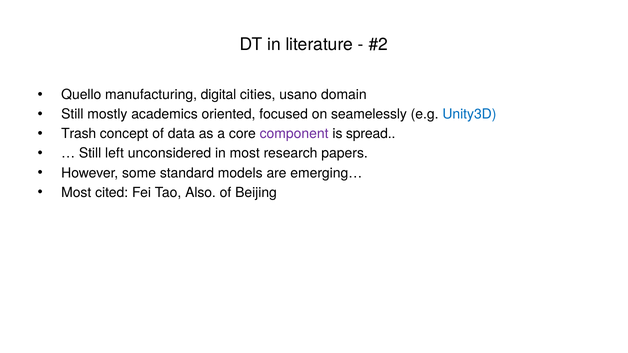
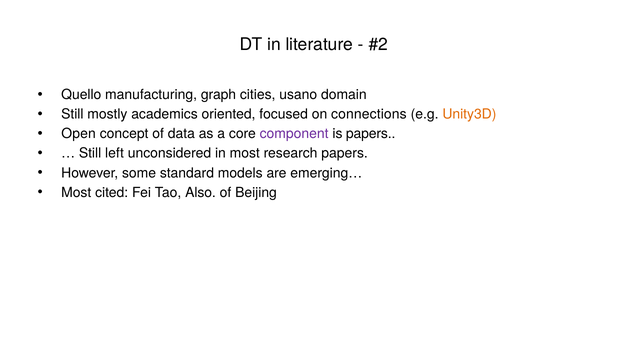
digital: digital -> graph
seamelessly: seamelessly -> connections
Unity3D colour: blue -> orange
Trash: Trash -> Open
is spread: spread -> papers
